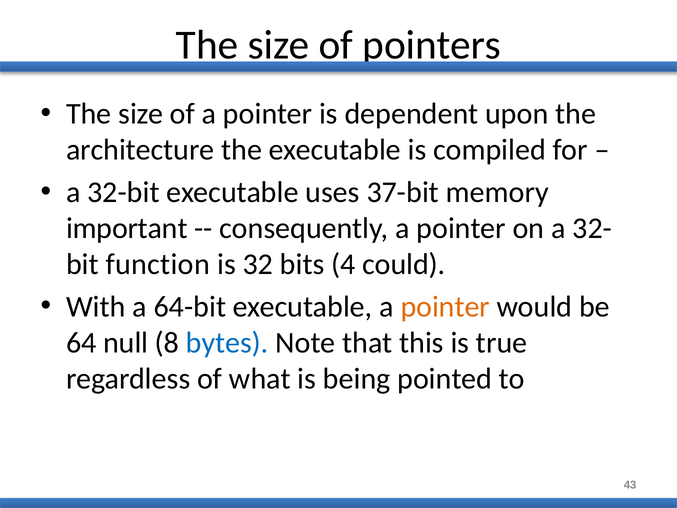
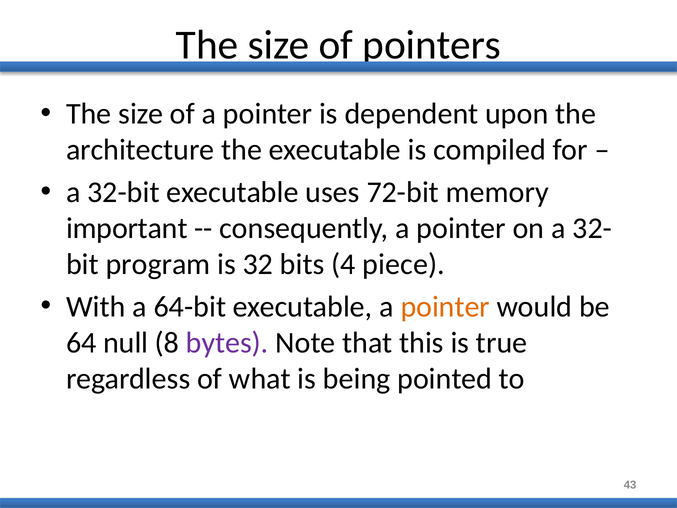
37-bit: 37-bit -> 72-bit
function: function -> program
could: could -> piece
bytes colour: blue -> purple
